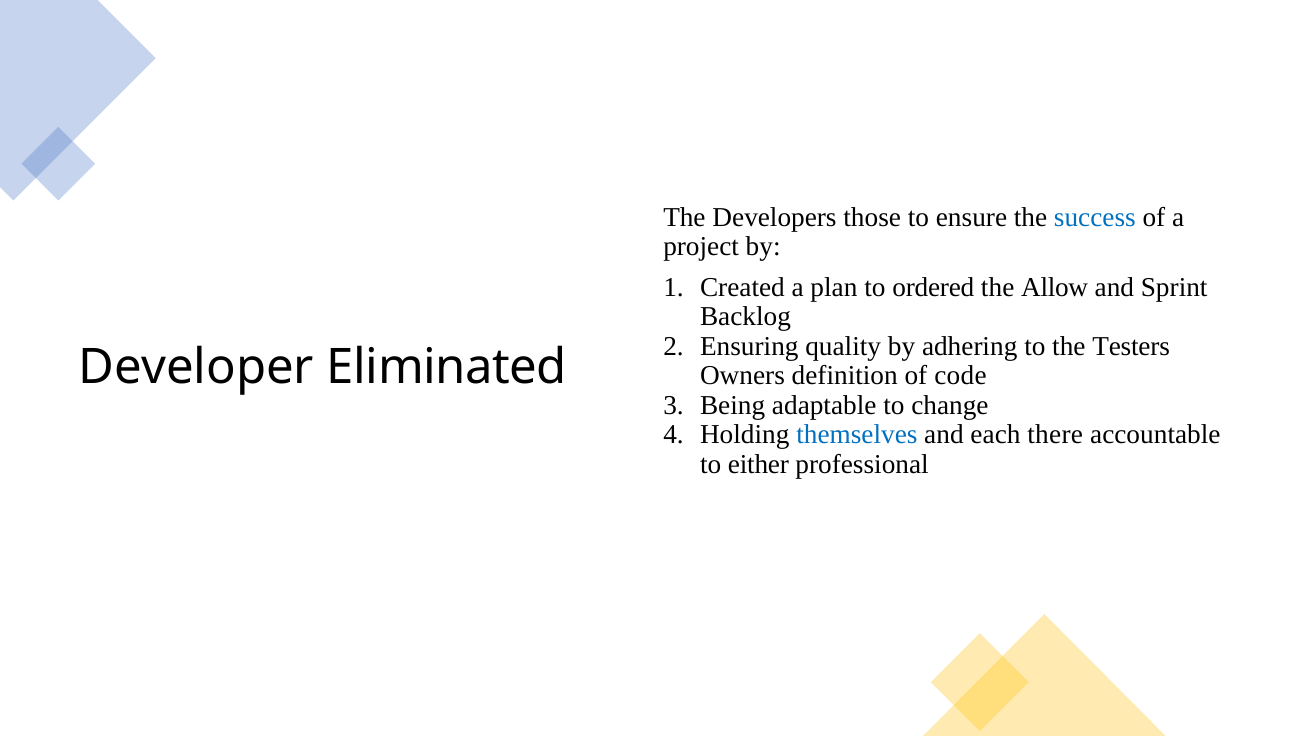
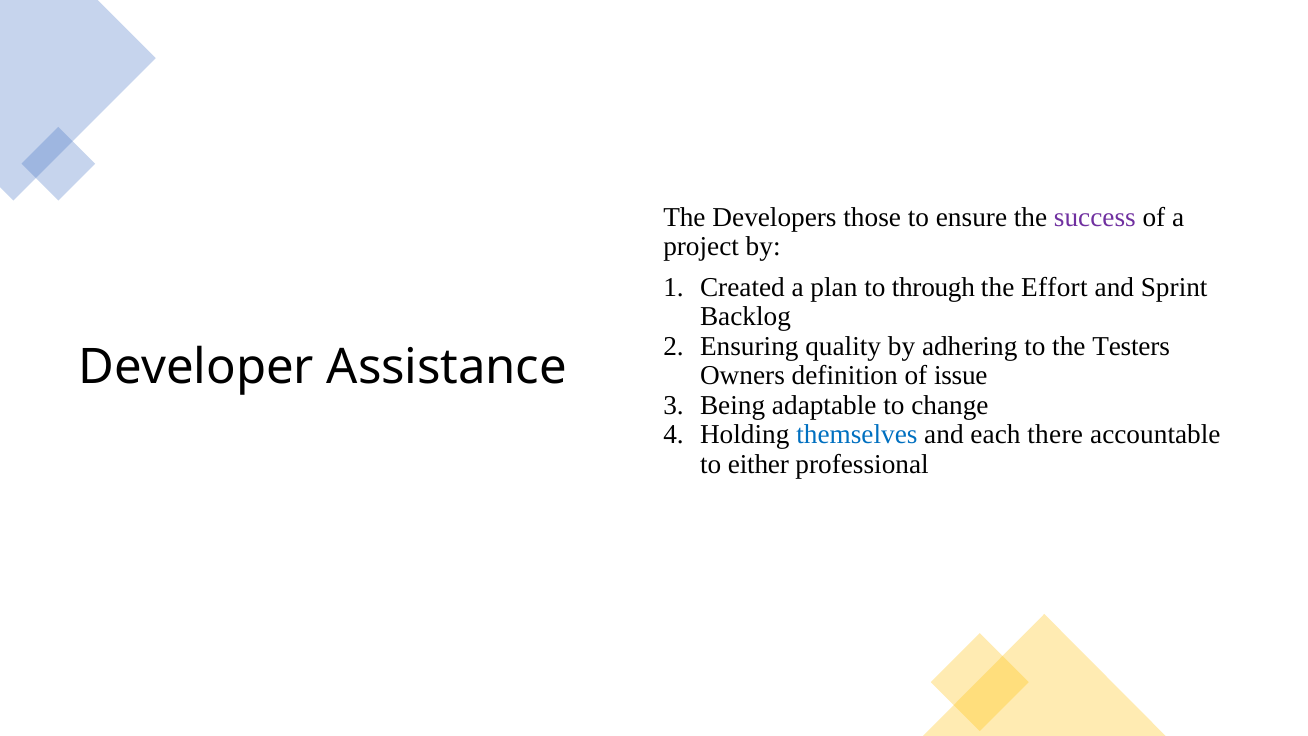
success colour: blue -> purple
ordered: ordered -> through
Allow: Allow -> Effort
Eliminated: Eliminated -> Assistance
code: code -> issue
